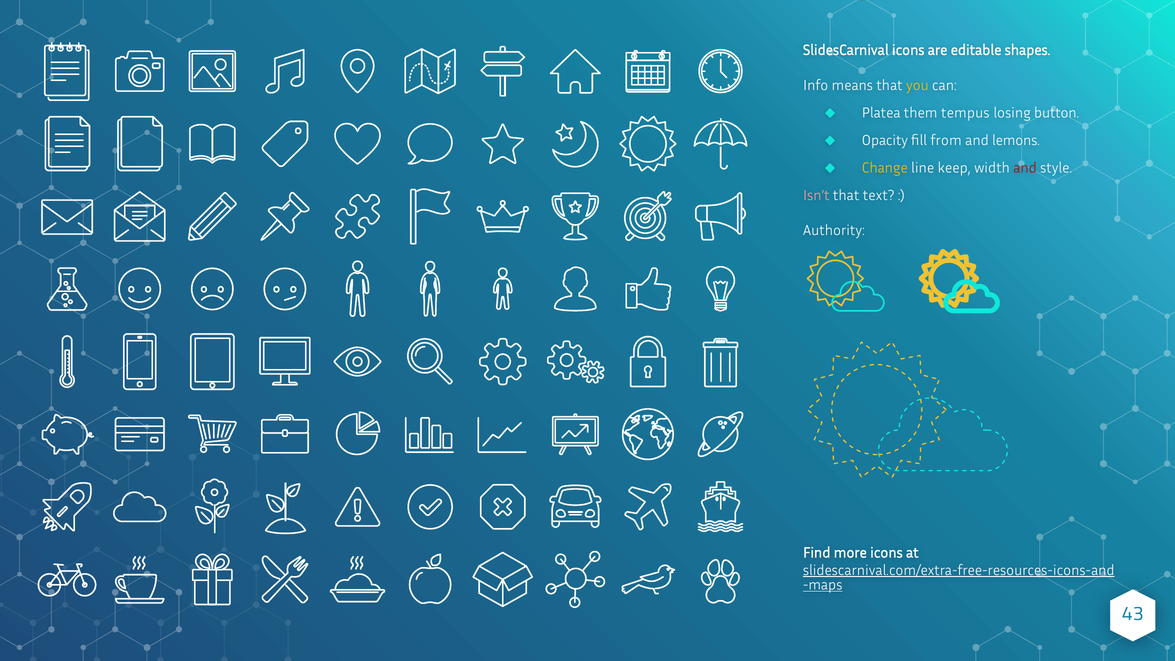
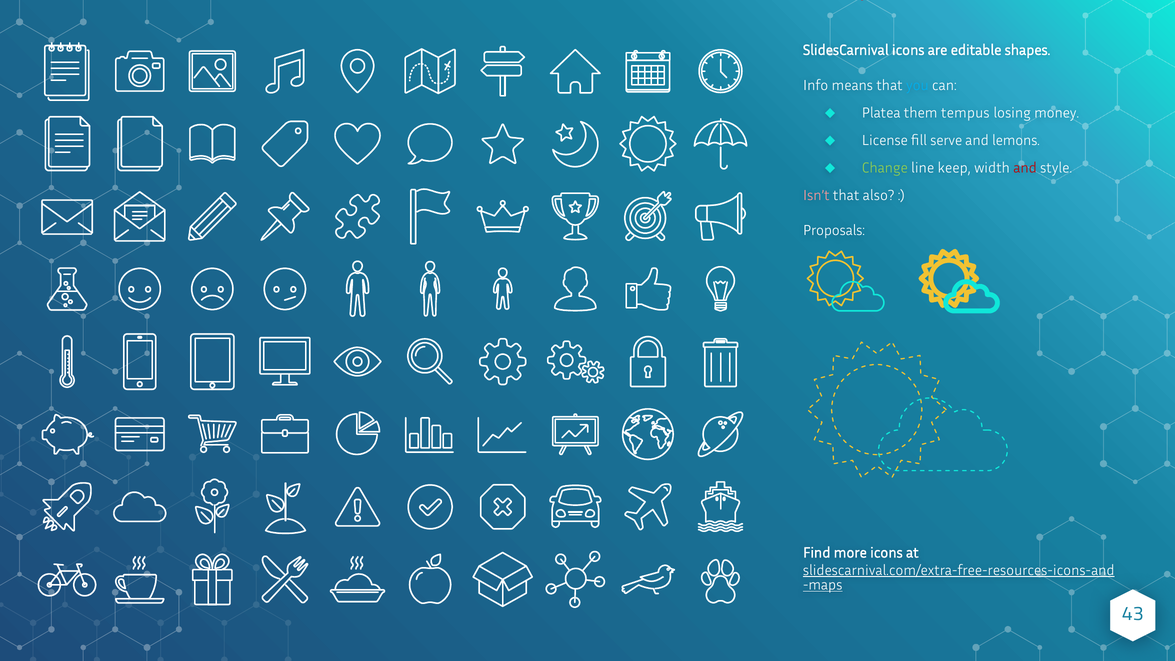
you colour: yellow -> light blue
button: button -> money
Opacity: Opacity -> License
from: from -> serve
Change colour: yellow -> light green
text: text -> also
Authority: Authority -> Proposals
